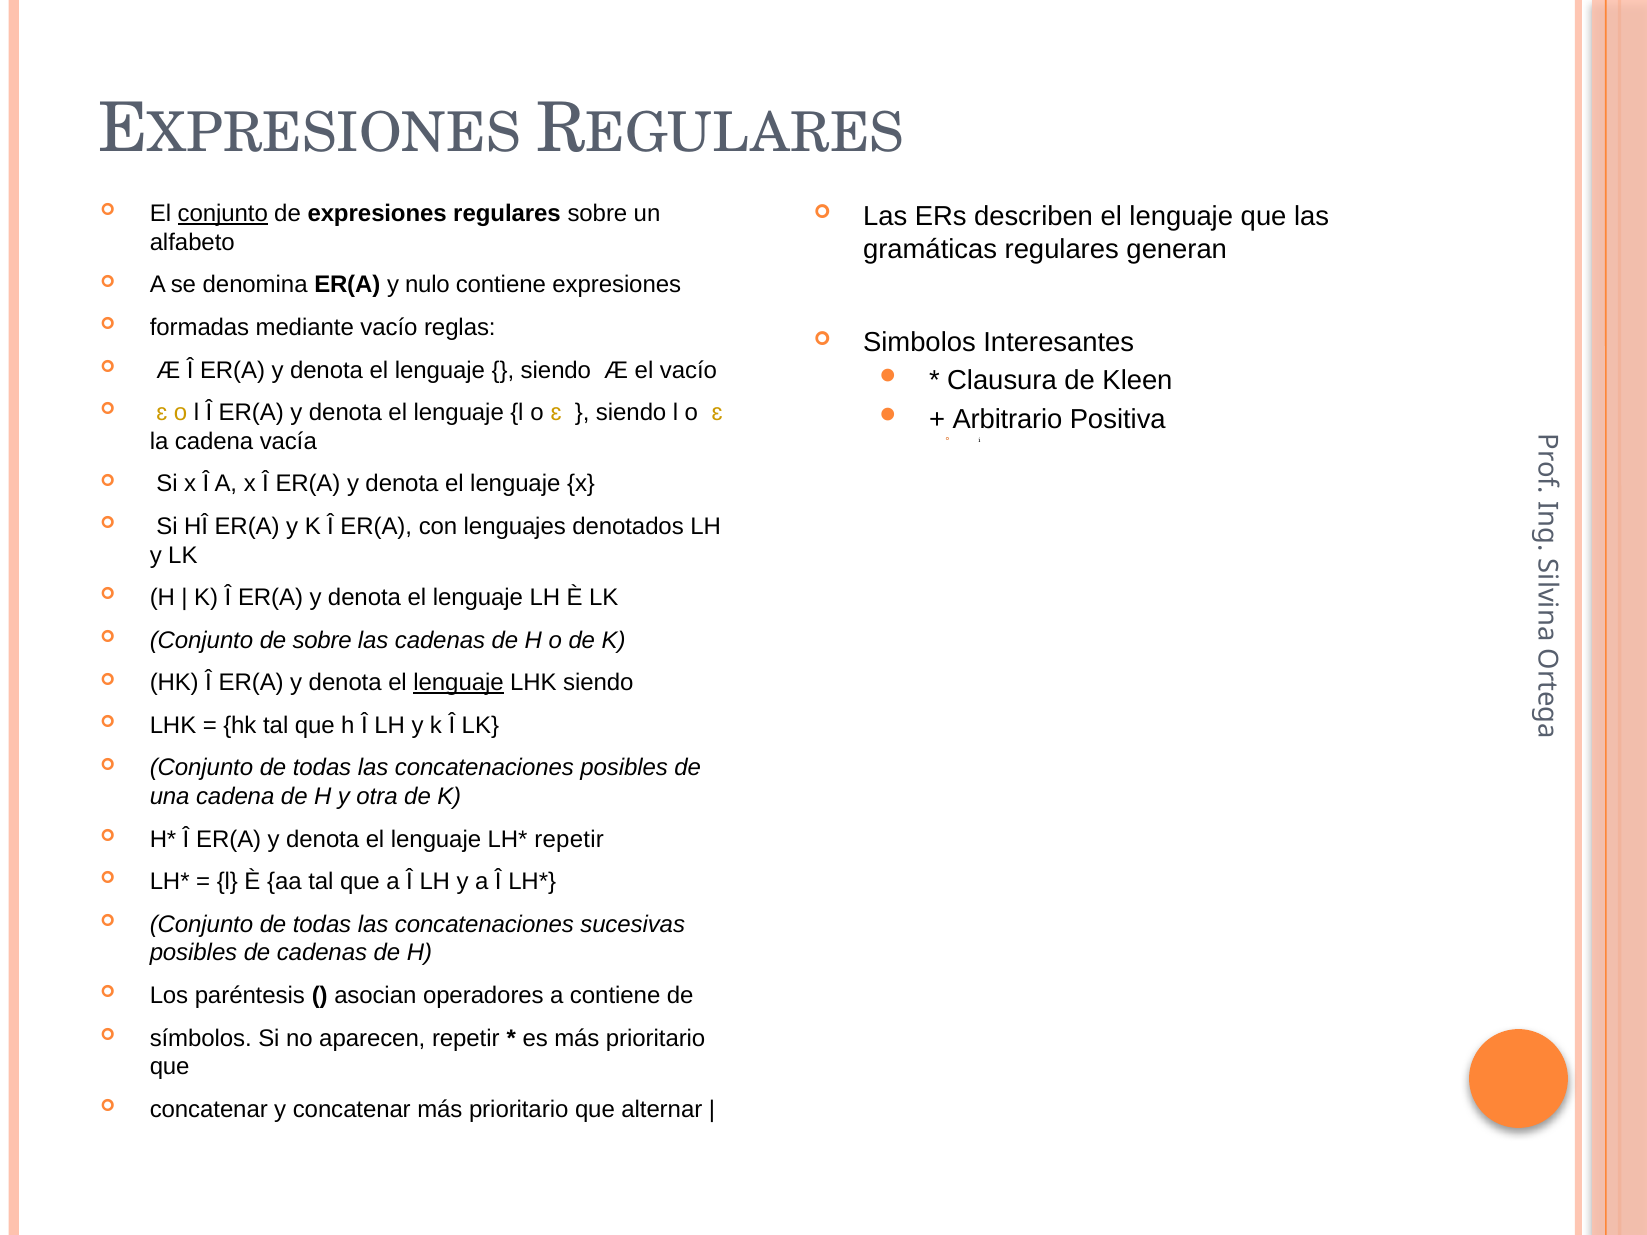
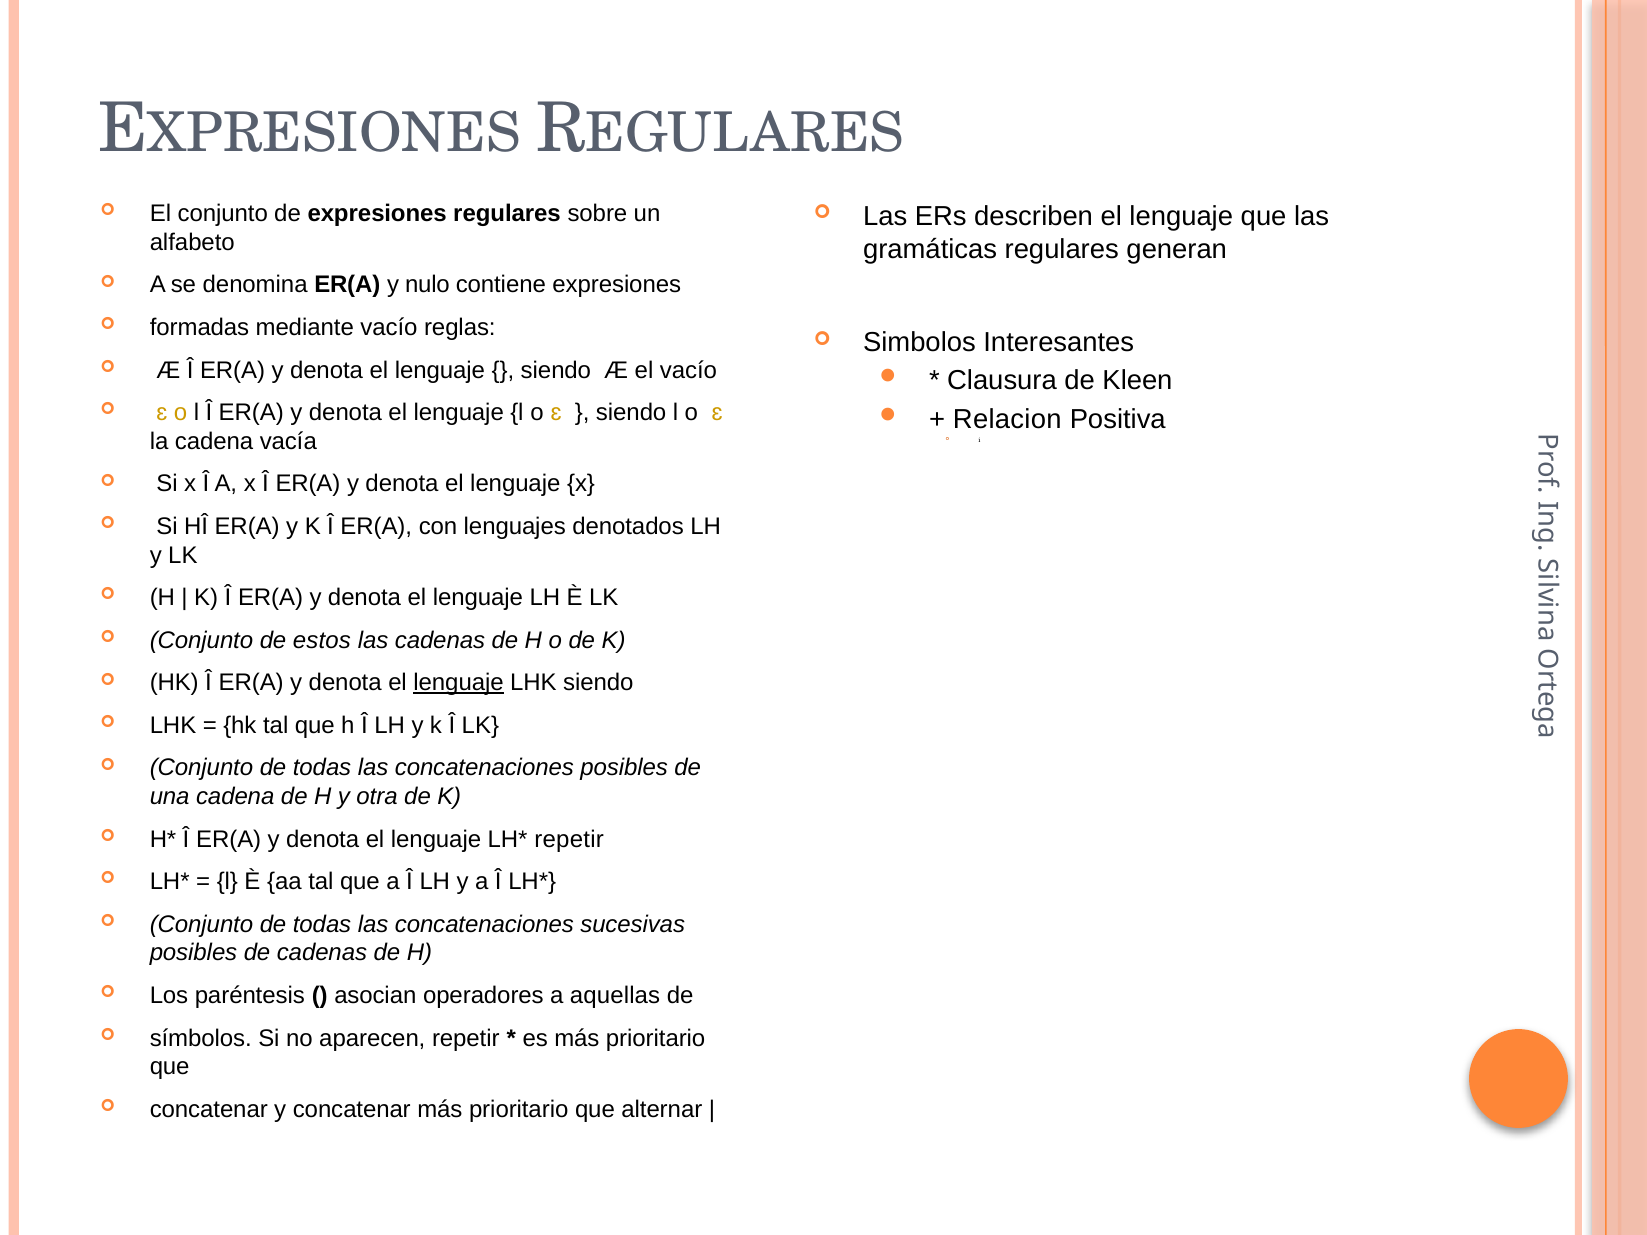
conjunto at (223, 214) underline: present -> none
Arbitrario: Arbitrario -> Relacion
de sobre: sobre -> estos
a contiene: contiene -> aquellas
